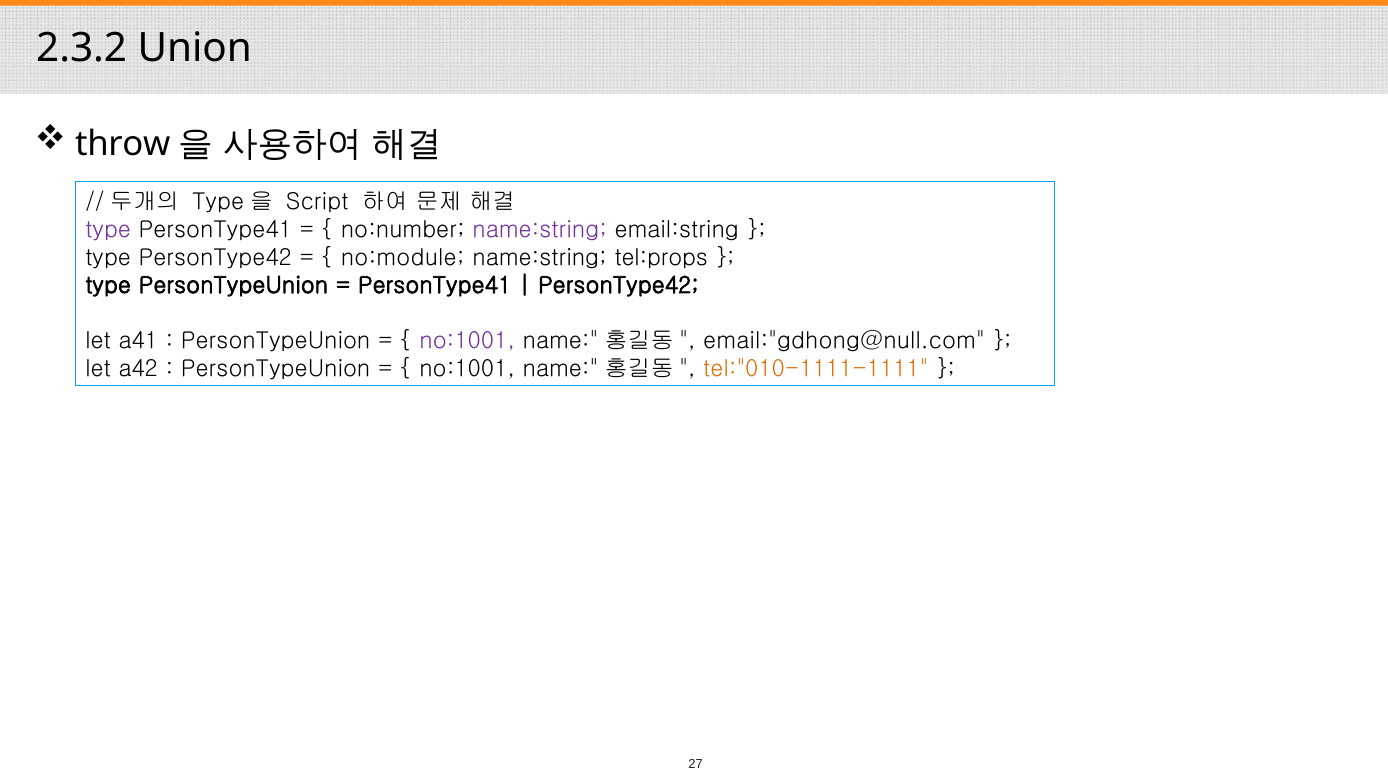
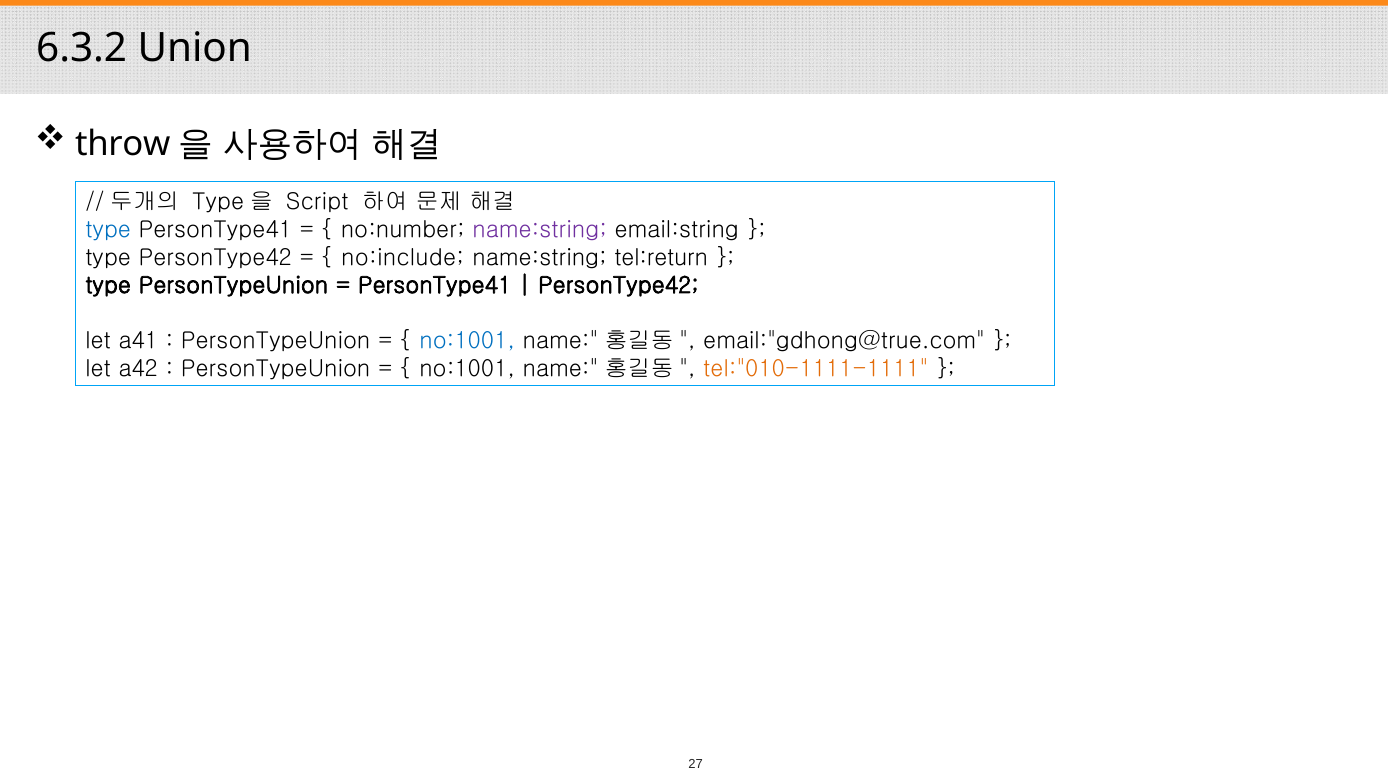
2.3.2: 2.3.2 -> 6.3.2
type at (108, 230) colour: purple -> blue
no:module: no:module -> no:include
tel:props: tel:props -> tel:return
no:1001 at (467, 341) colour: purple -> blue
email:"gdhong@null.com: email:"gdhong@null.com -> email:"gdhong@true.com
